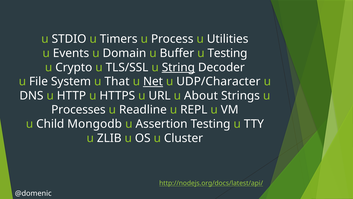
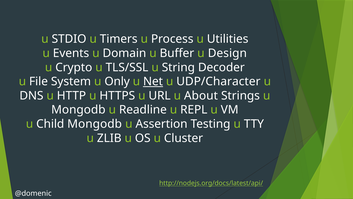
u Testing: Testing -> Design
String underline: present -> none
That: That -> Only
Processes at (78, 110): Processes -> Mongodb
